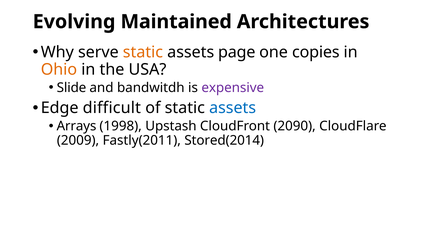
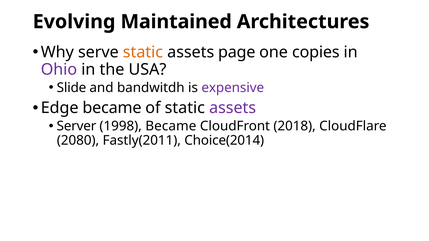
Ohio colour: orange -> purple
Edge difficult: difficult -> became
assets at (233, 108) colour: blue -> purple
Arrays: Arrays -> Server
1998 Upstash: Upstash -> Became
2090: 2090 -> 2018
2009: 2009 -> 2080
Stored(2014: Stored(2014 -> Choice(2014
